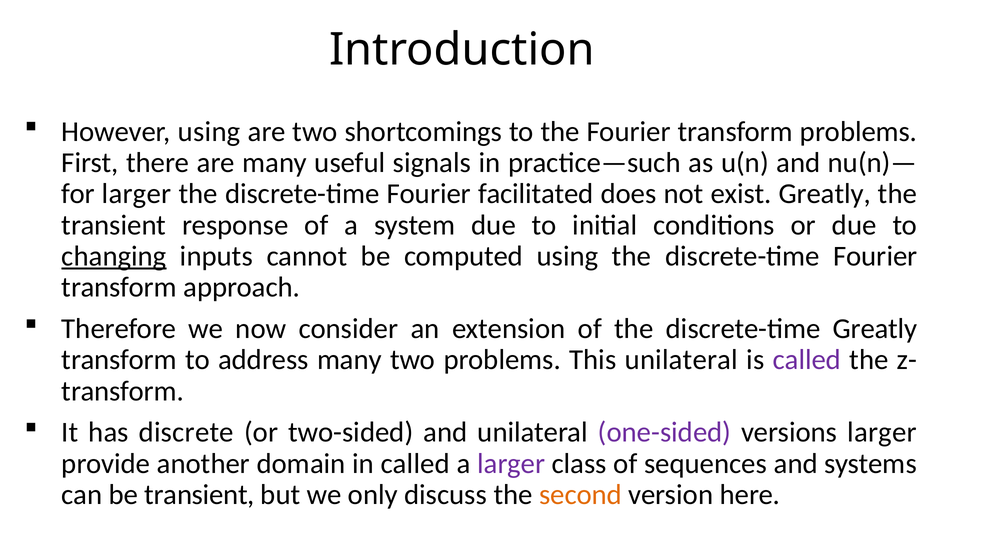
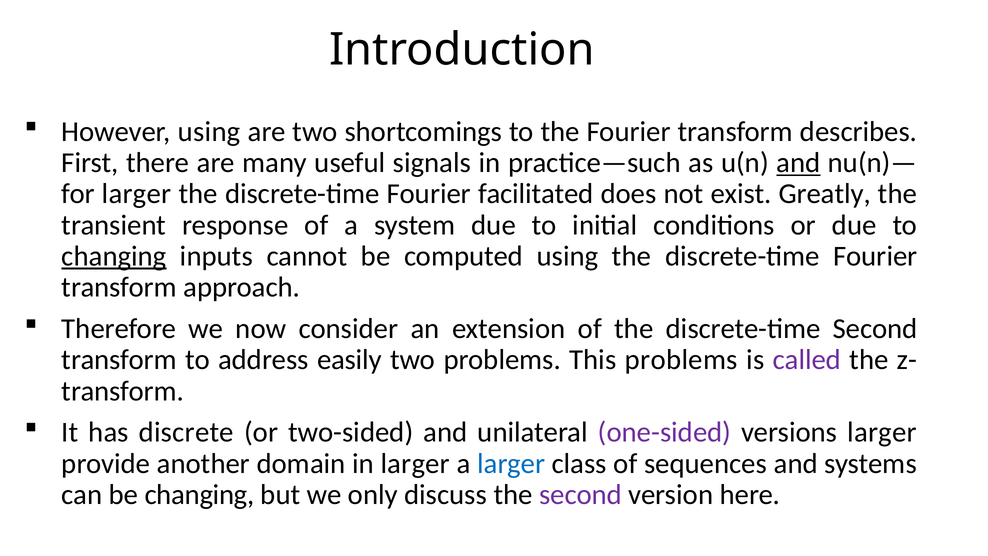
transform problems: problems -> describes
and at (798, 163) underline: none -> present
discrete-time Greatly: Greatly -> Second
address many: many -> easily
This unilateral: unilateral -> problems
in called: called -> larger
larger at (511, 463) colour: purple -> blue
be transient: transient -> changing
second at (581, 495) colour: orange -> purple
